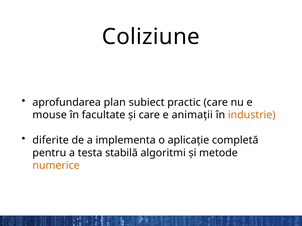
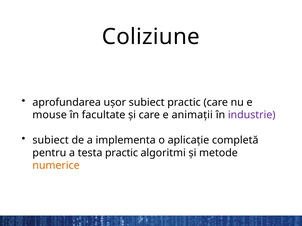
plan: plan -> ușor
industrie colour: orange -> purple
diferite at (51, 140): diferite -> subiect
testa stabilă: stabilă -> practic
